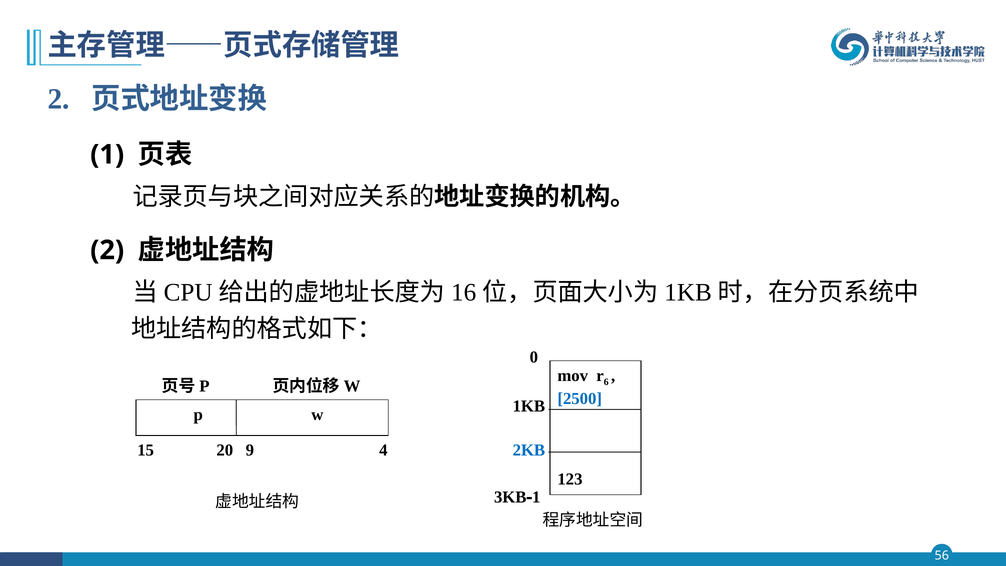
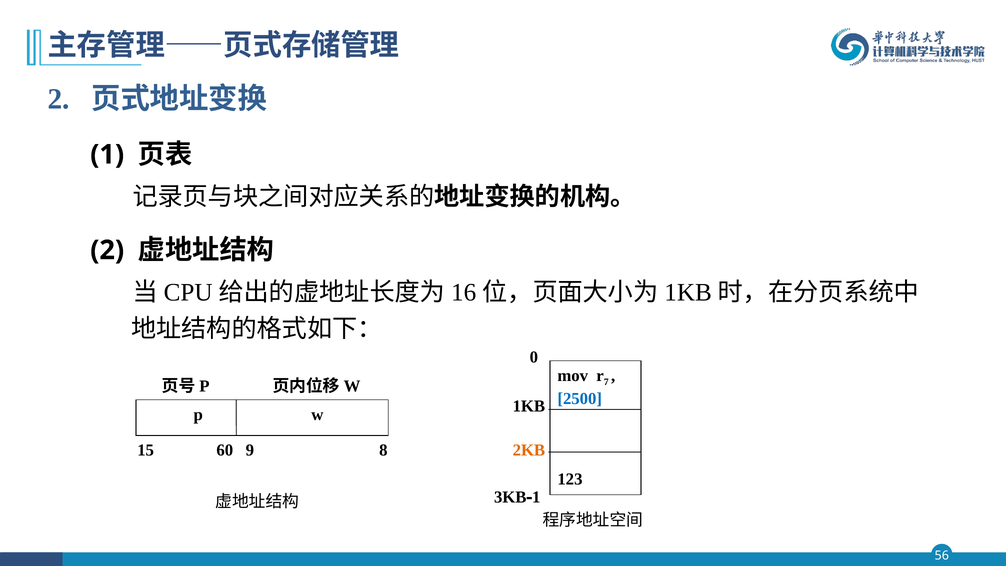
6: 6 -> 7
2KB colour: blue -> orange
20: 20 -> 60
4: 4 -> 8
